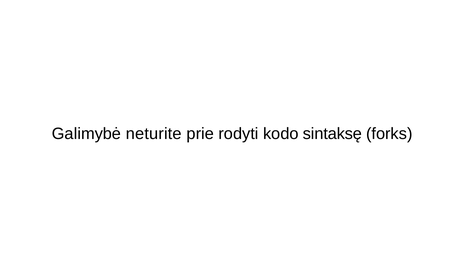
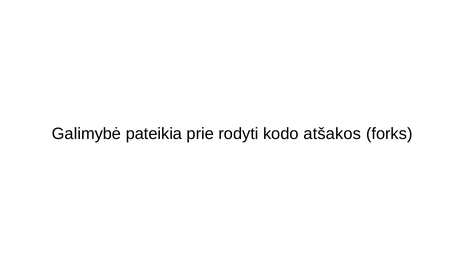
neturite: neturite -> pateikia
sintaksę: sintaksę -> atšakos
